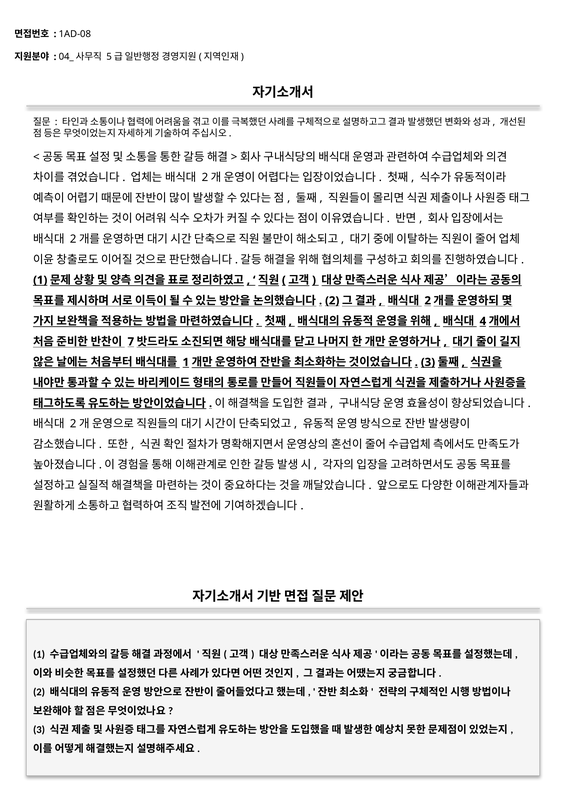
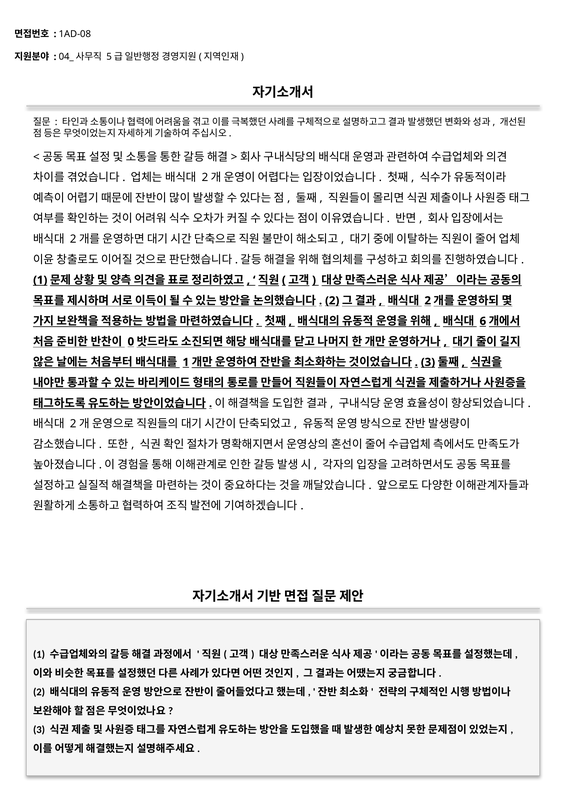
4: 4 -> 6
7: 7 -> 0
